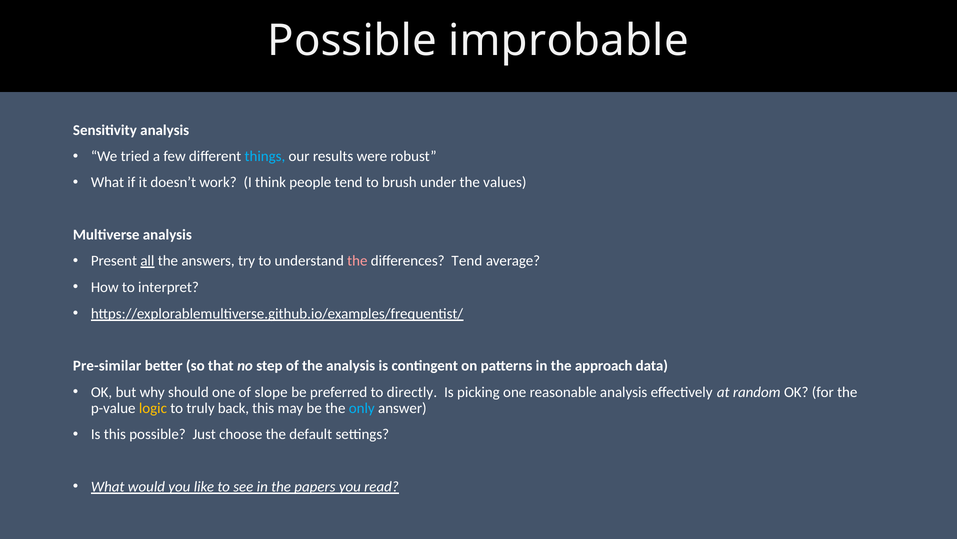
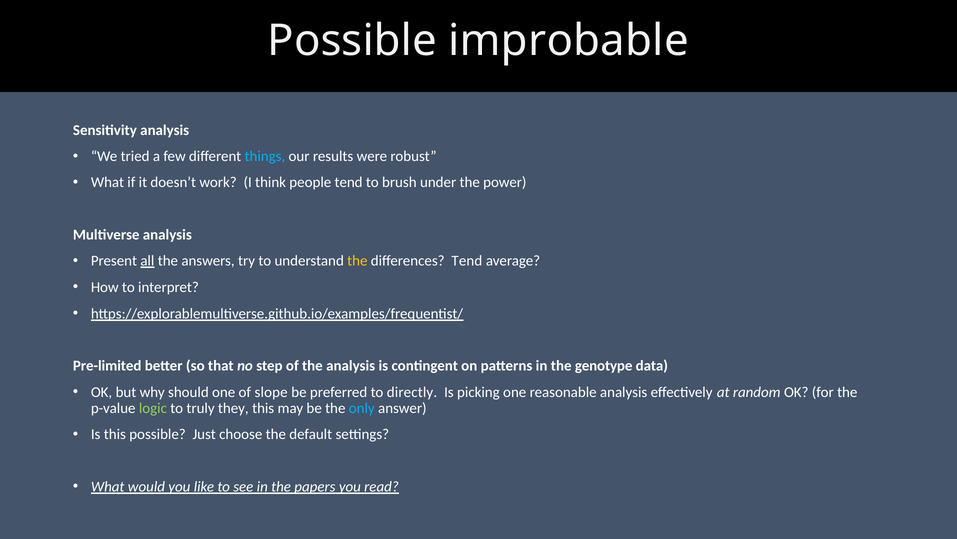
values: values -> power
the at (357, 261) colour: pink -> yellow
Pre-similar: Pre-similar -> Pre-limited
approach: approach -> genotype
logic colour: yellow -> light green
back: back -> they
